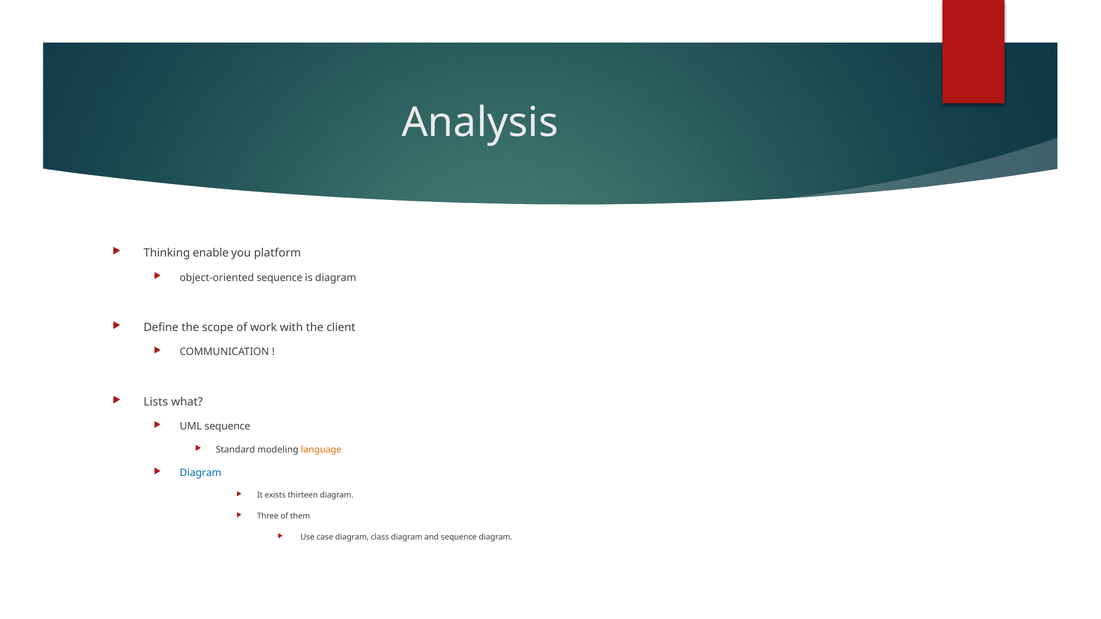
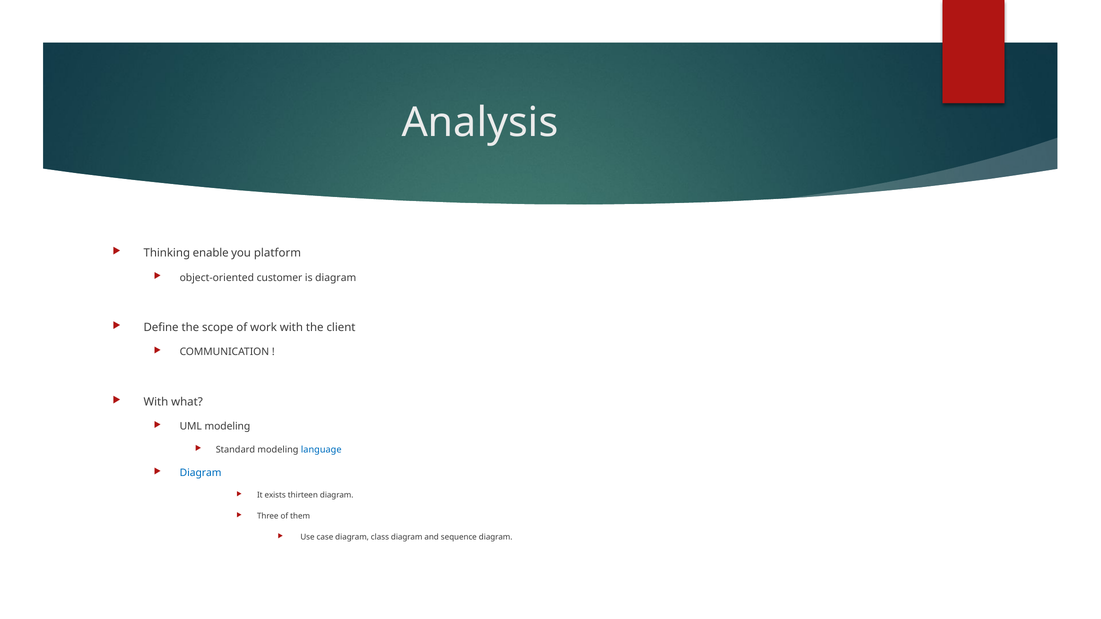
object-oriented sequence: sequence -> customer
Lists at (156, 402): Lists -> With
UML sequence: sequence -> modeling
language colour: orange -> blue
